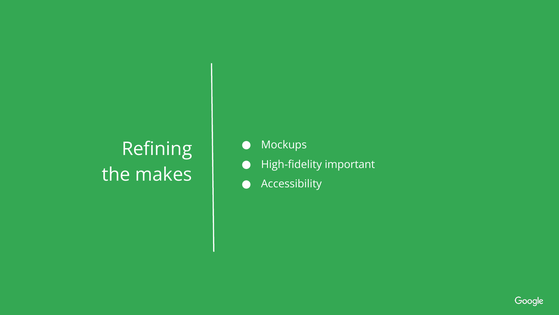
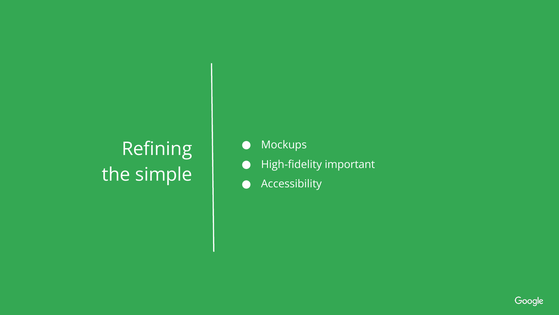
makes: makes -> simple
